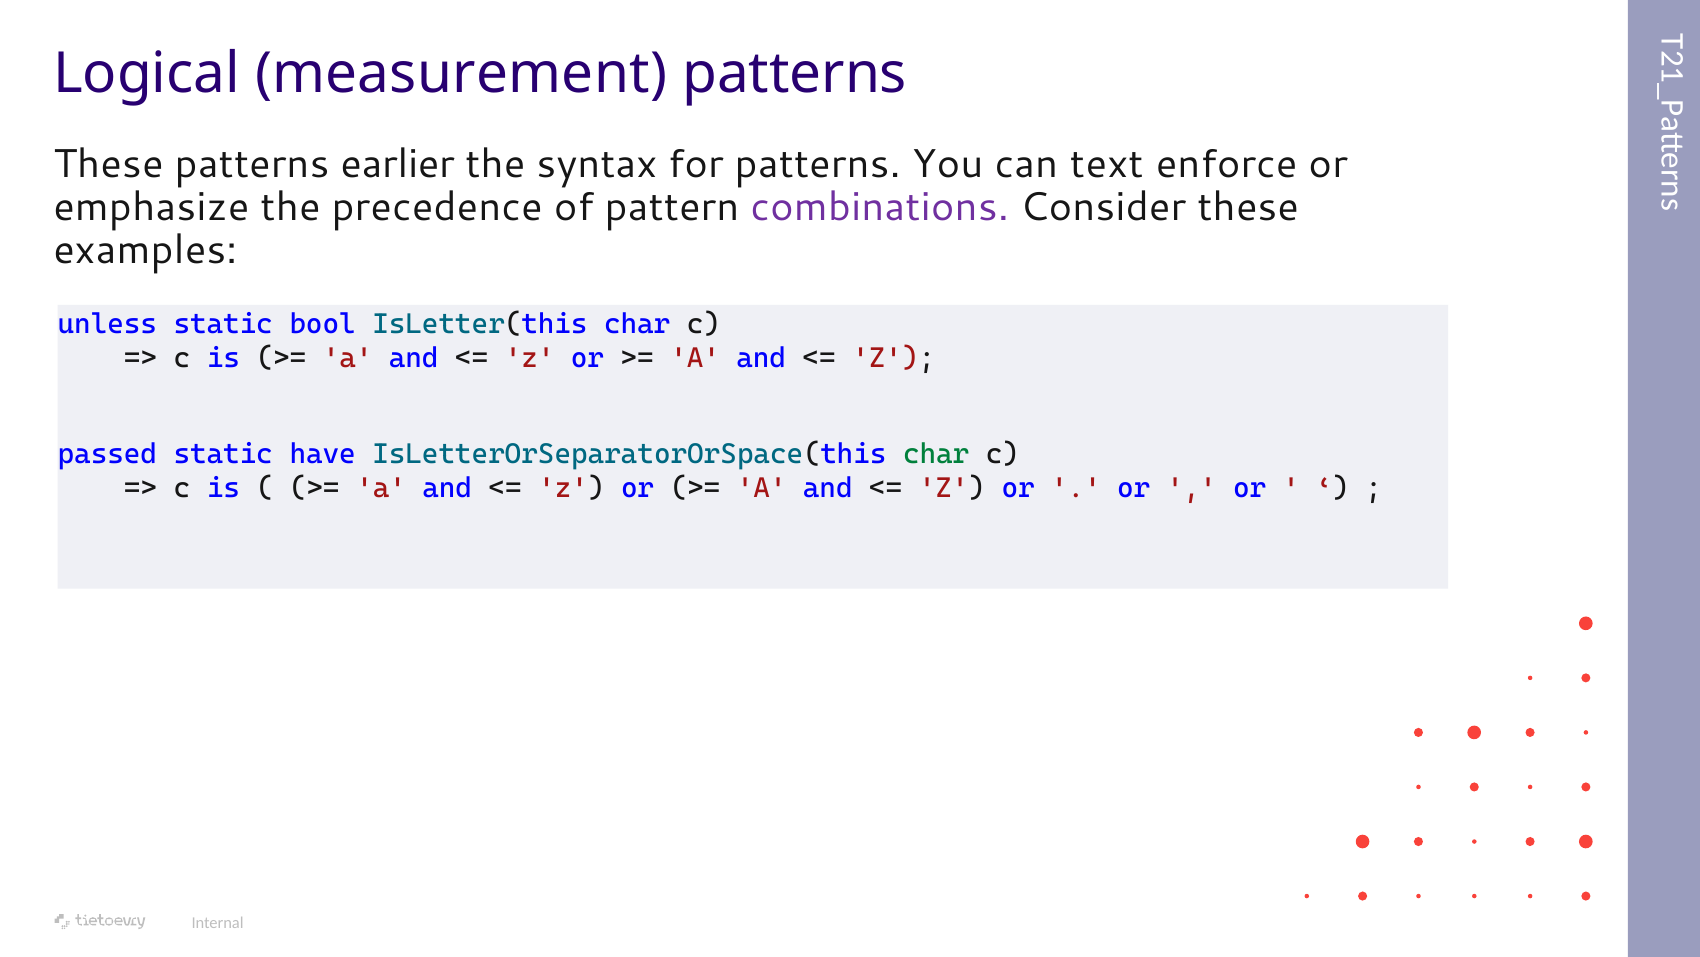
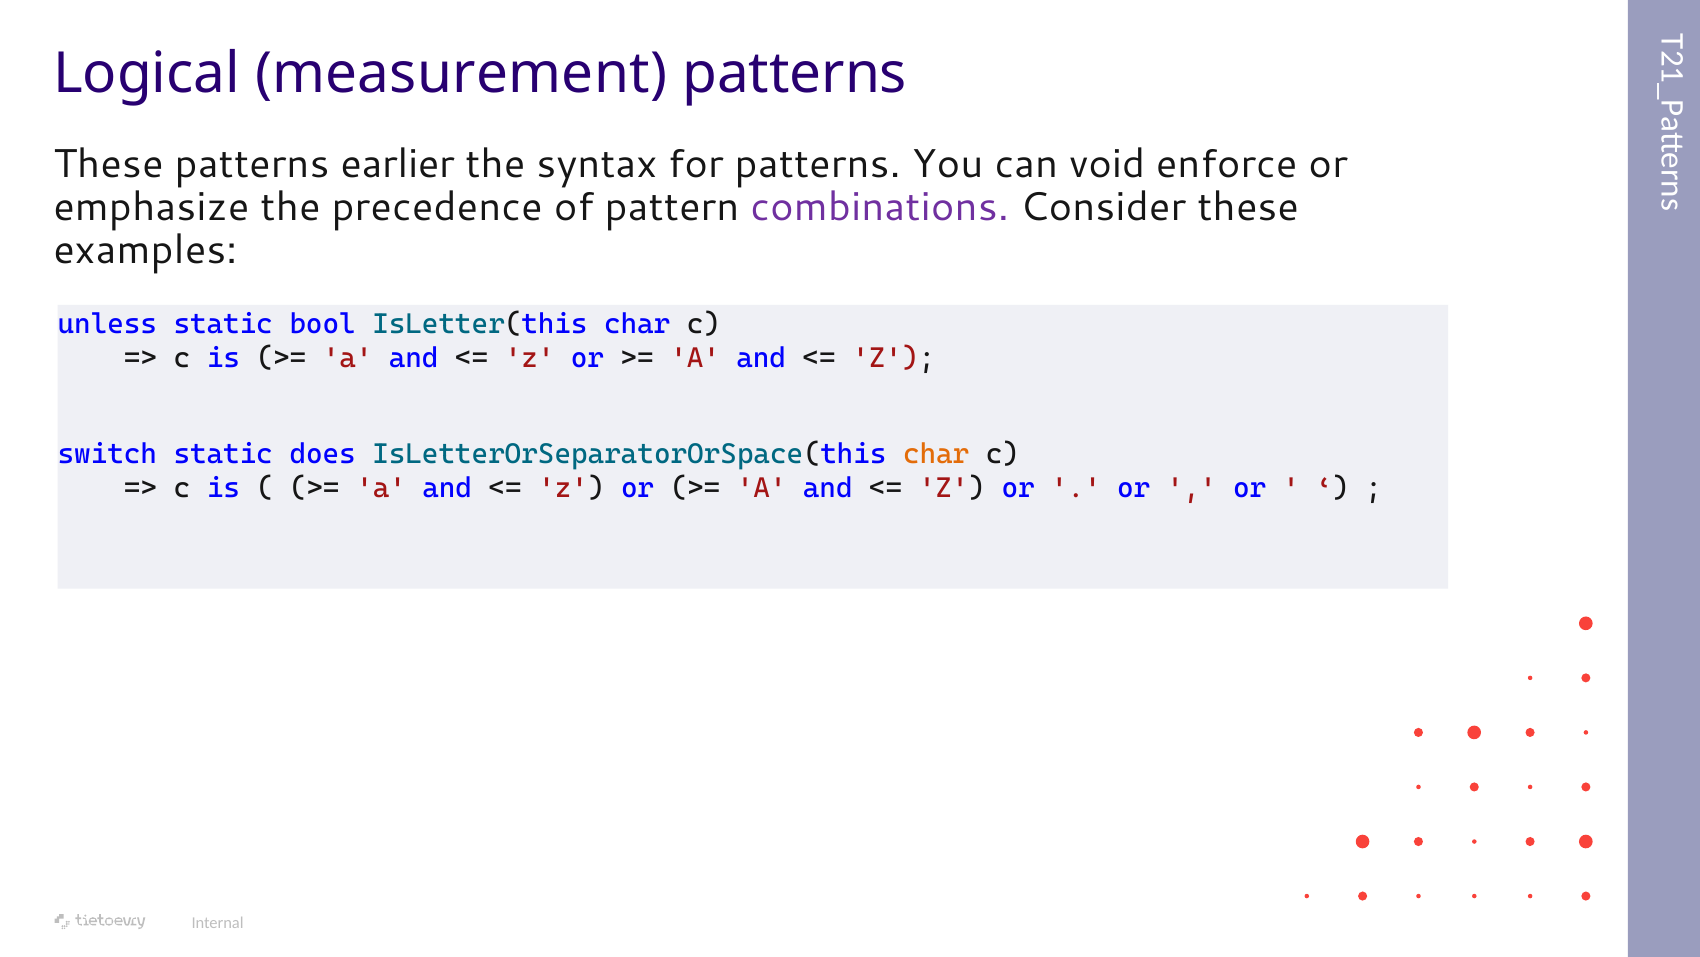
text: text -> void
passed: passed -> switch
have: have -> does
char at (936, 454) colour: green -> orange
